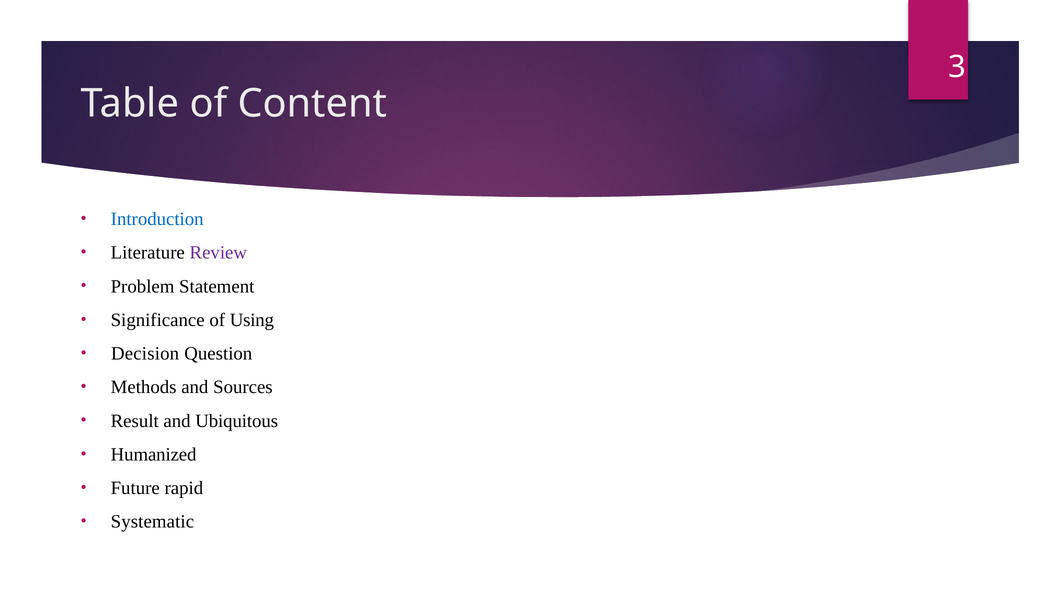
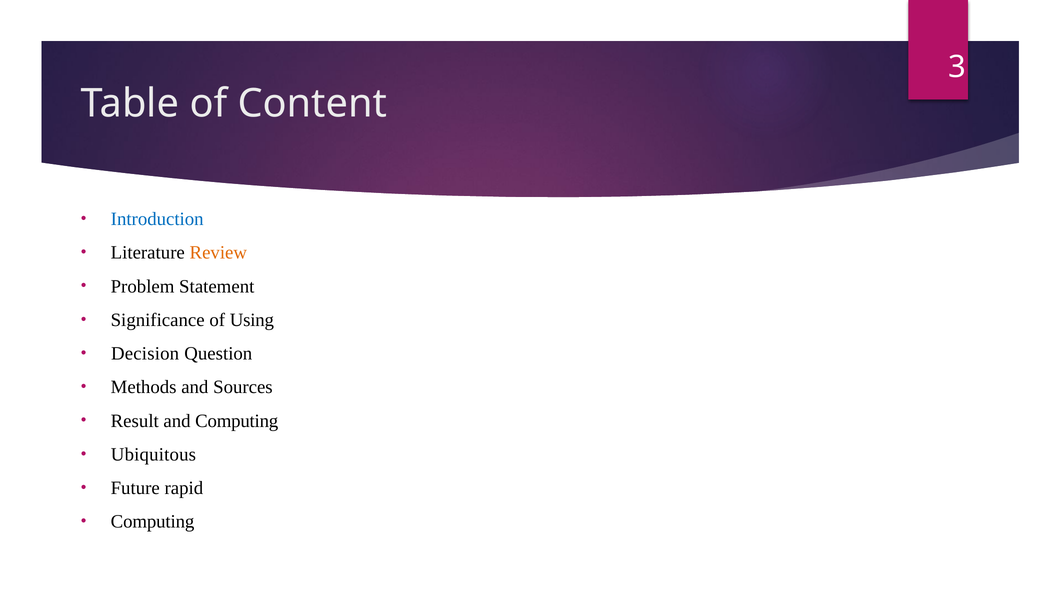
Review colour: purple -> orange
and Ubiquitous: Ubiquitous -> Computing
Humanized: Humanized -> Ubiquitous
Systematic at (152, 522): Systematic -> Computing
